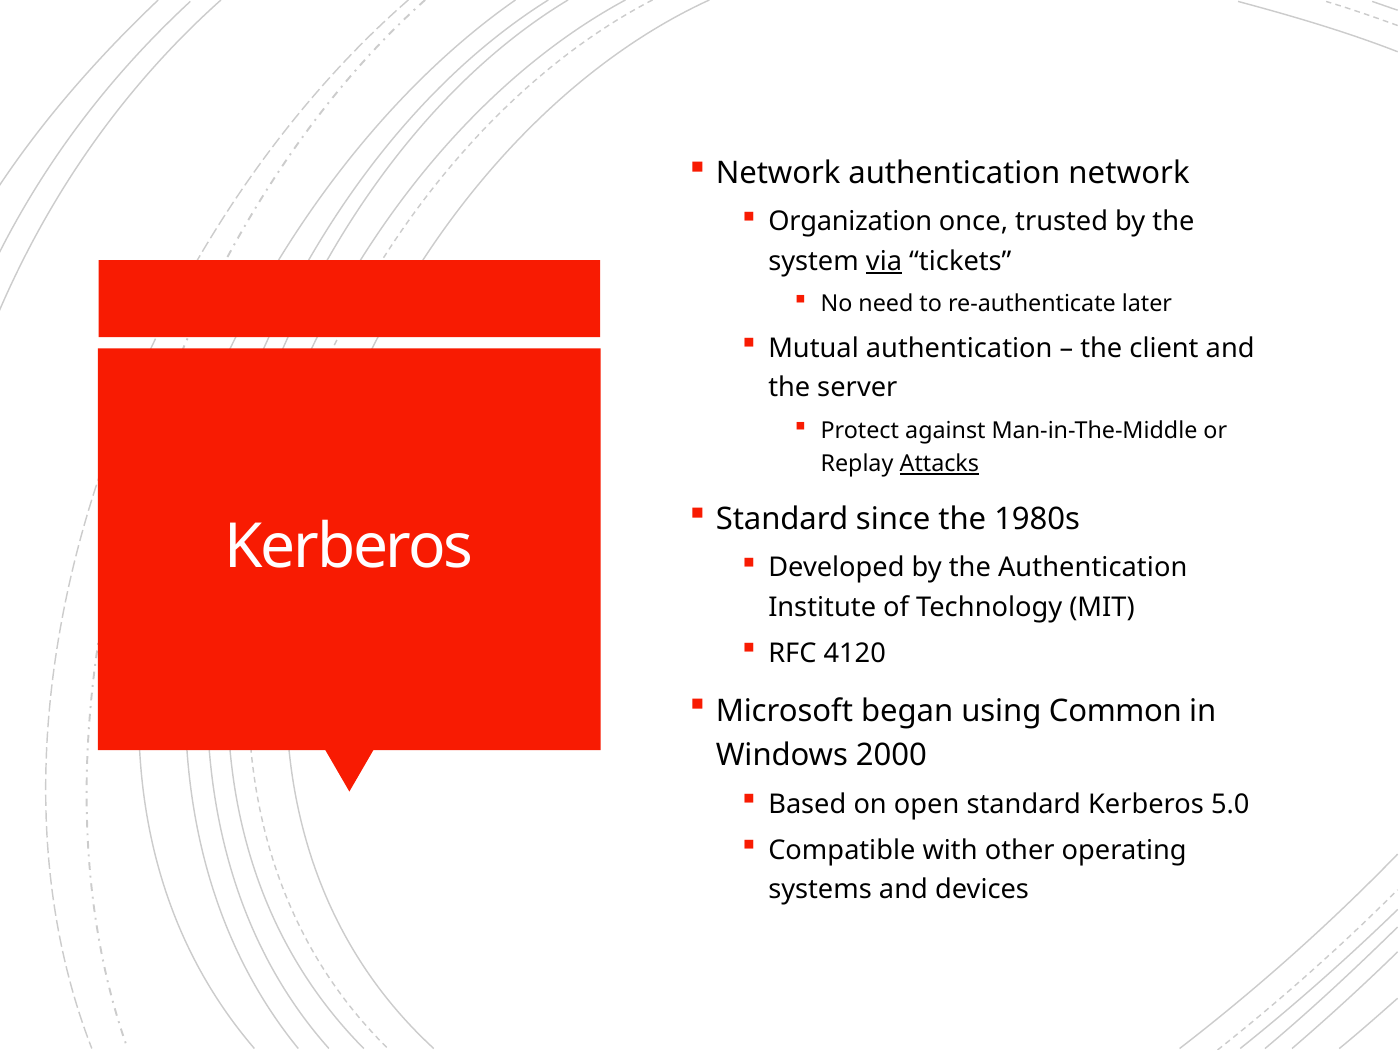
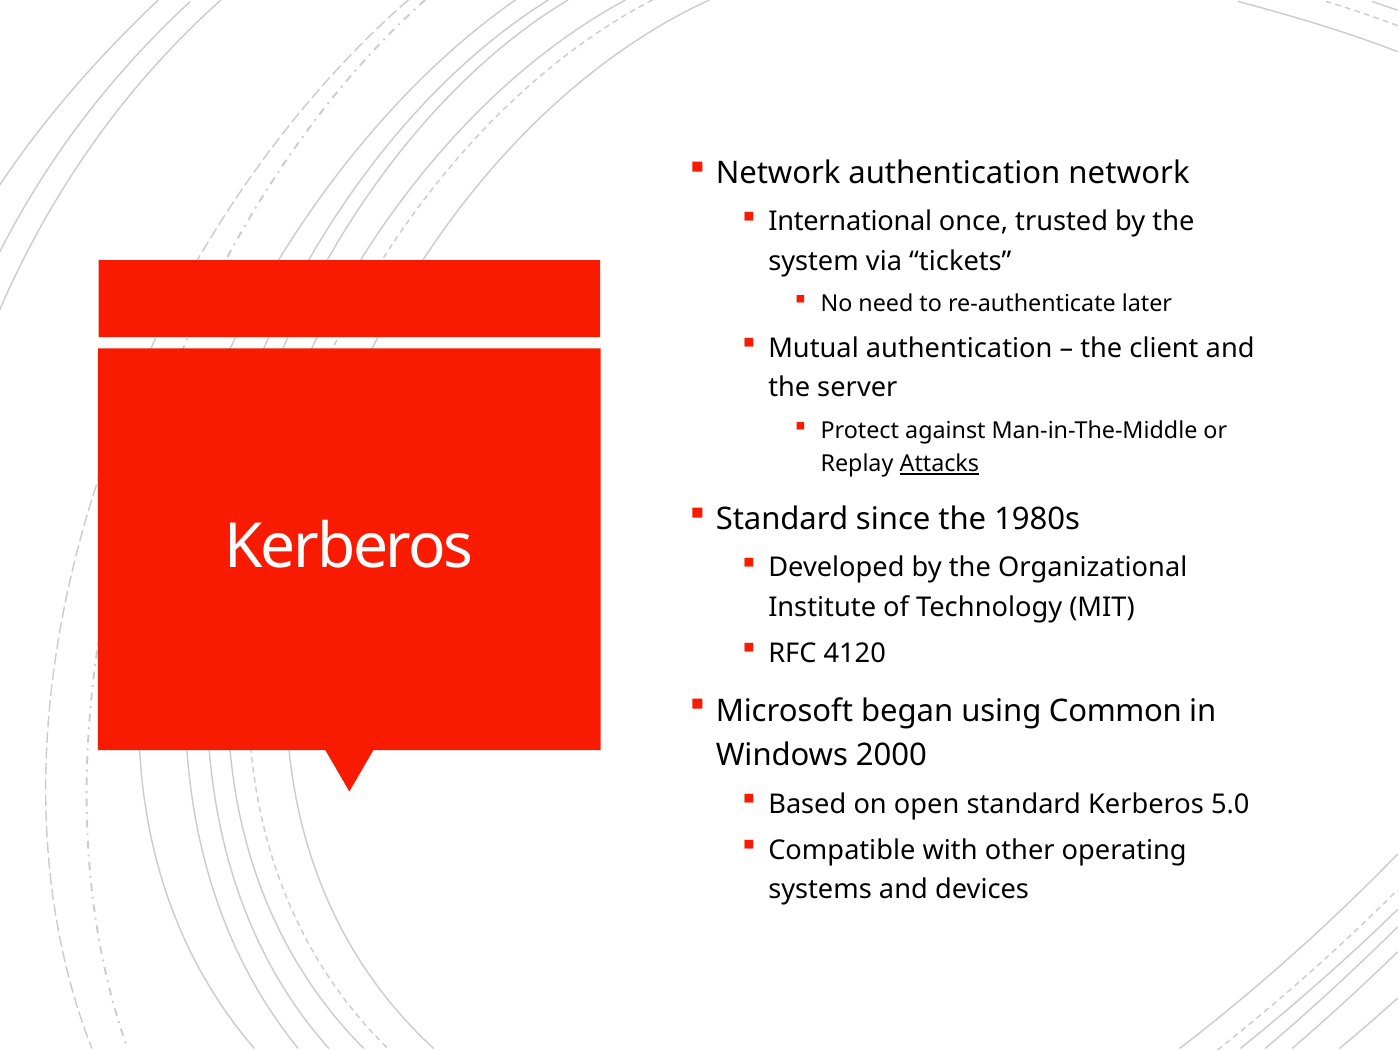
Organization: Organization -> International
via underline: present -> none
the Authentication: Authentication -> Organizational
